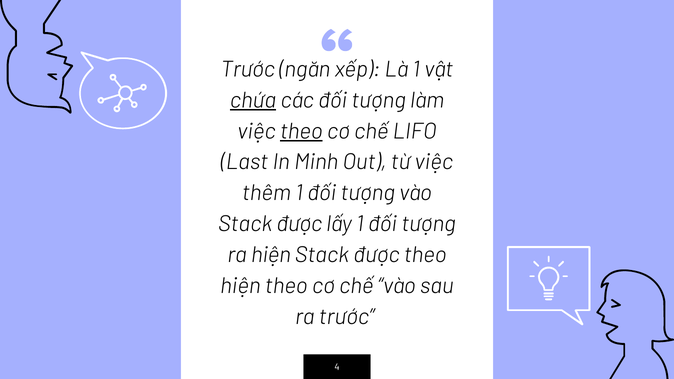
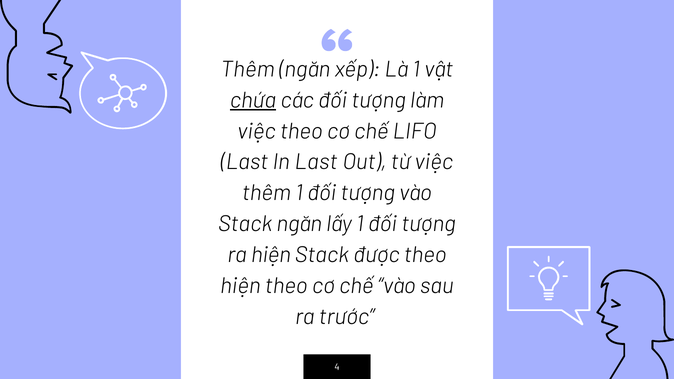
Trước at (248, 69): Trước -> Thêm
theo at (301, 131) underline: present -> none
In Minh: Minh -> Last
được at (299, 224): được -> ngăn
